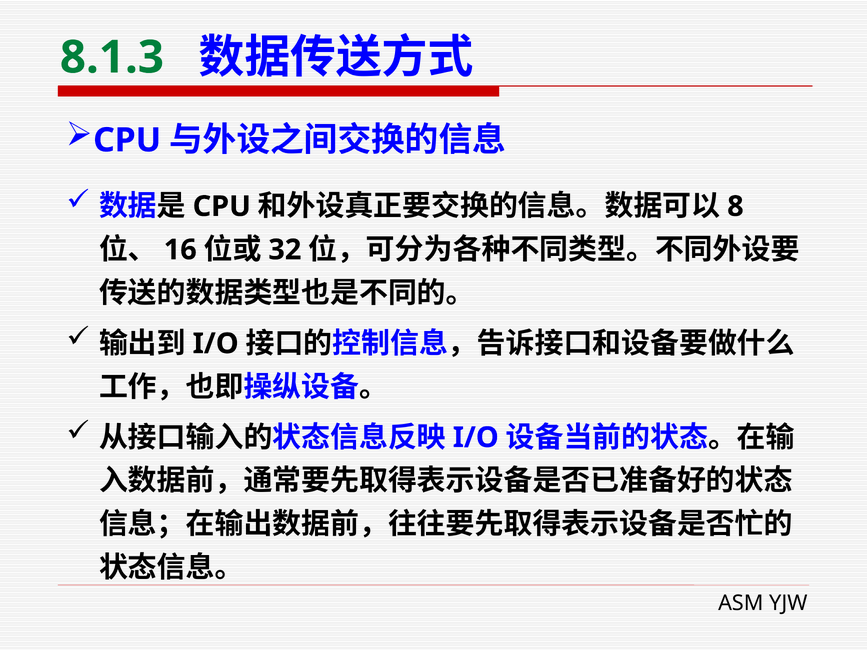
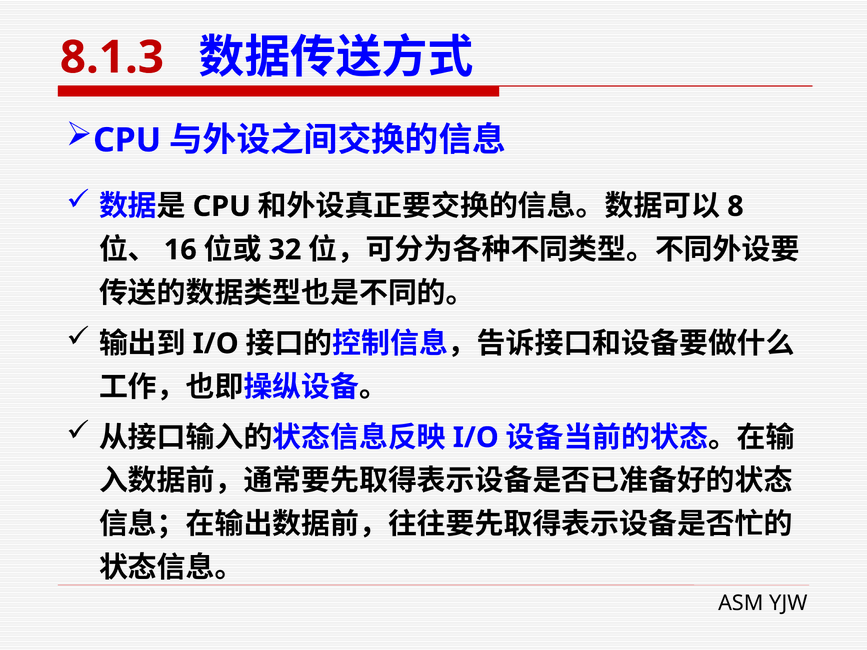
8.1.3 colour: green -> red
